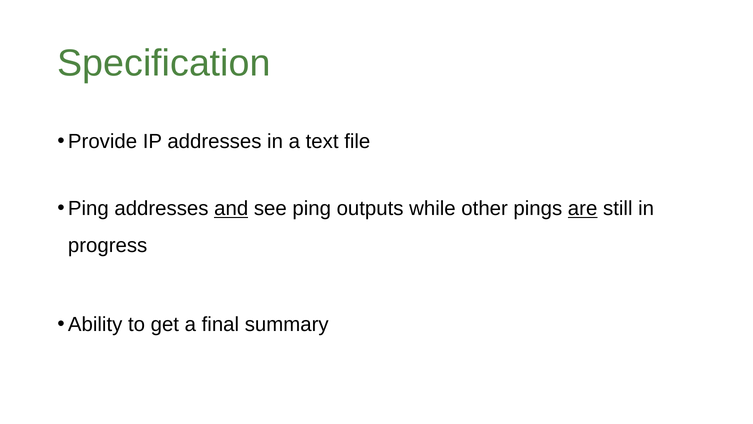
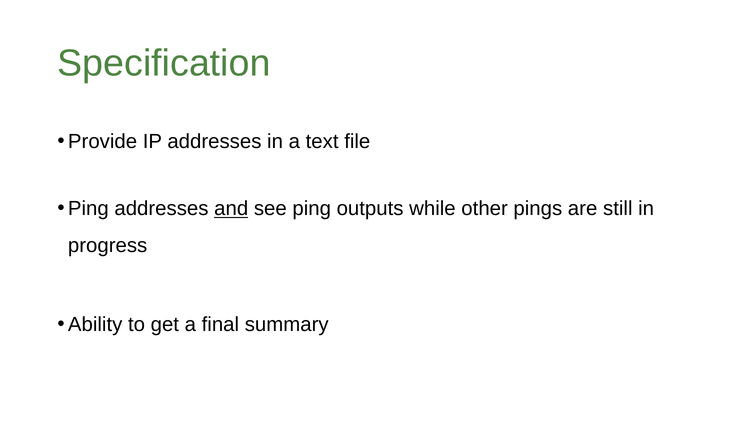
are underline: present -> none
